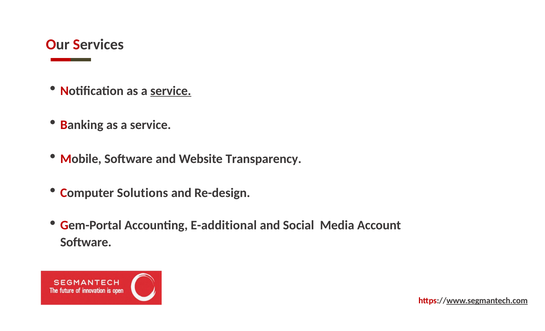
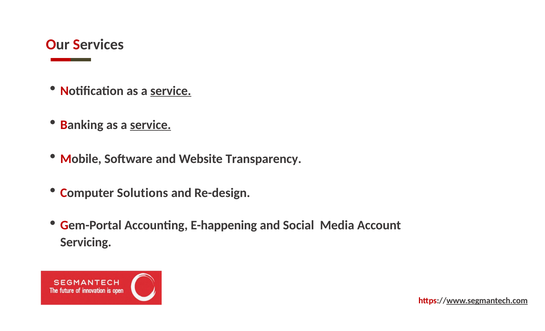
service at (151, 125) underline: none -> present
E-additional: E-additional -> E-happening
Software at (86, 242): Software -> Servicing
